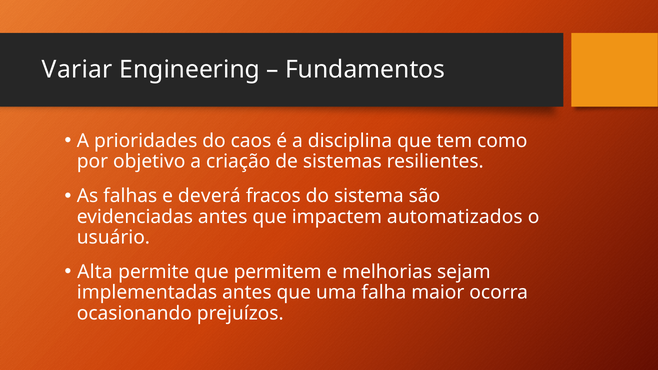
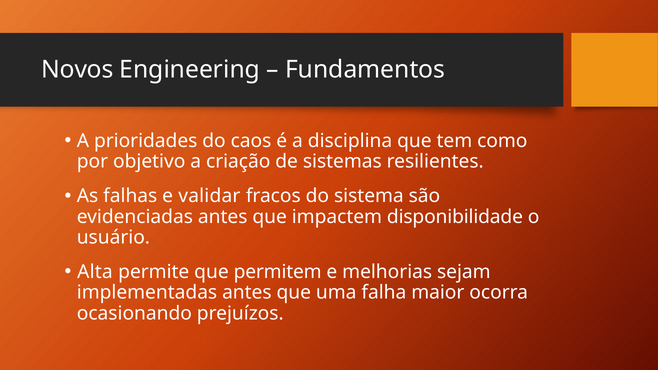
Variar: Variar -> Novos
deverá: deverá -> validar
automatizados: automatizados -> disponibilidade
